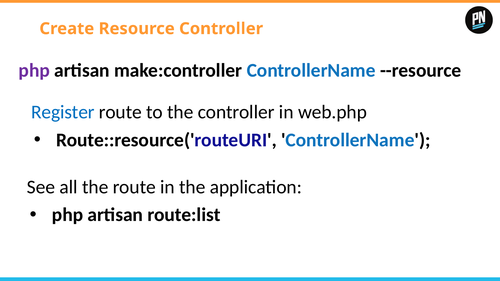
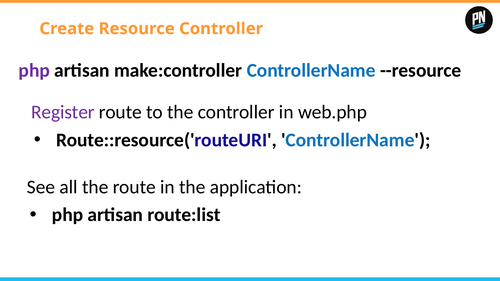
Register colour: blue -> purple
